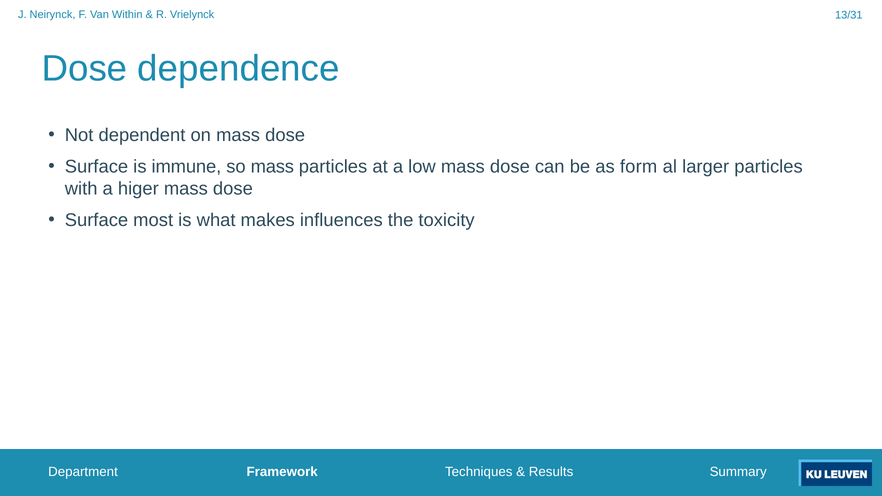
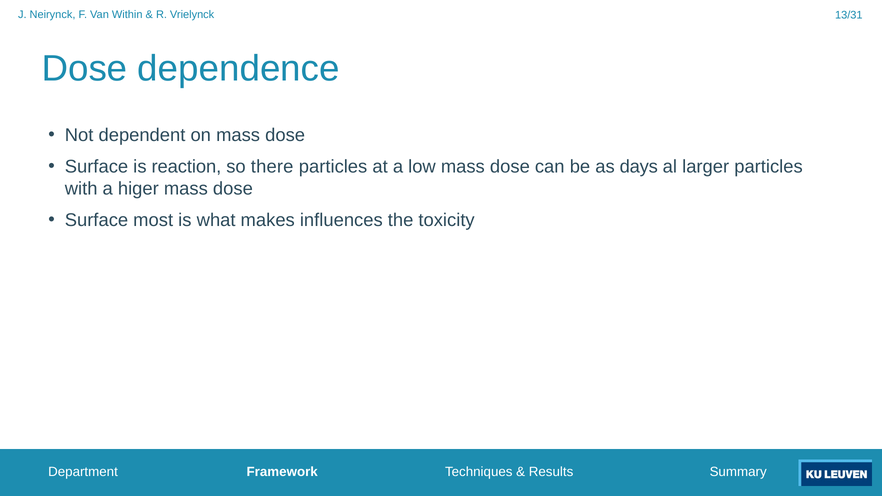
immune: immune -> reaction
so mass: mass -> there
form: form -> days
